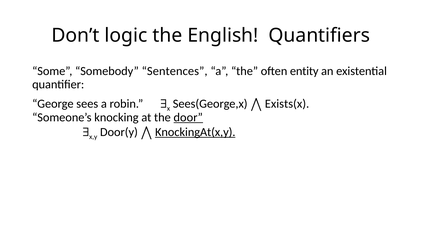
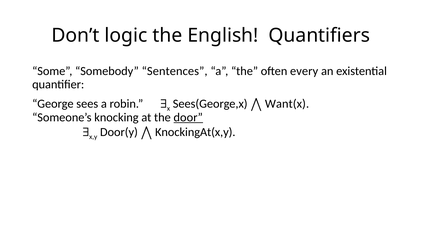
entity: entity -> every
Exists(x: Exists(x -> Want(x
KnockingAt(x,y underline: present -> none
